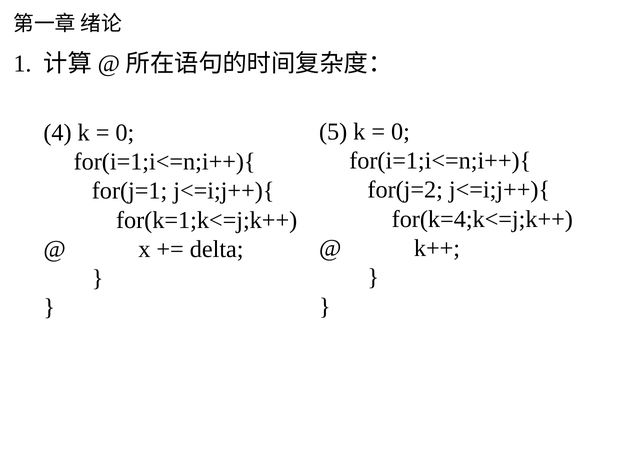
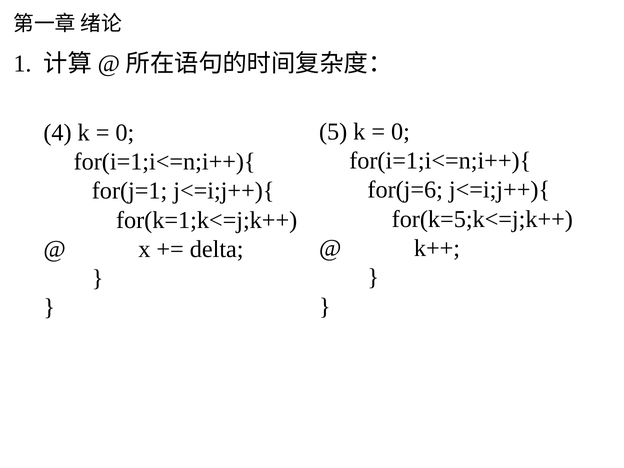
for(j=2: for(j=2 -> for(j=6
for(k=4;k<=j;k++: for(k=4;k<=j;k++ -> for(k=5;k<=j;k++
